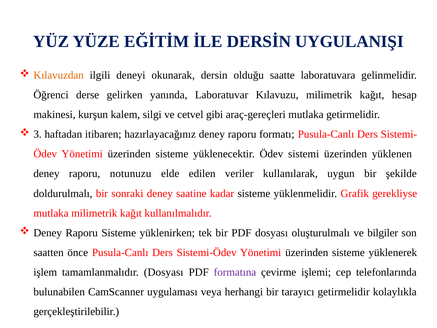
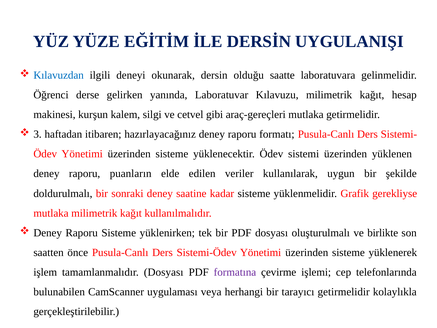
Kılavuzdan colour: orange -> blue
notunuzu: notunuzu -> puanların
bilgiler: bilgiler -> birlikte
